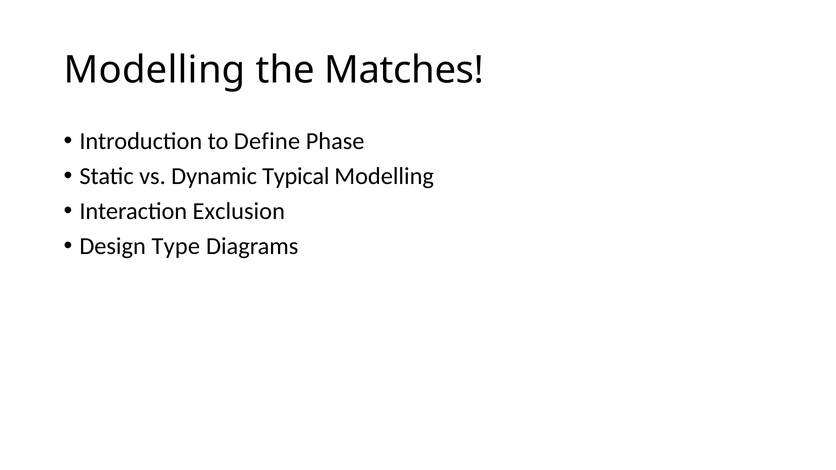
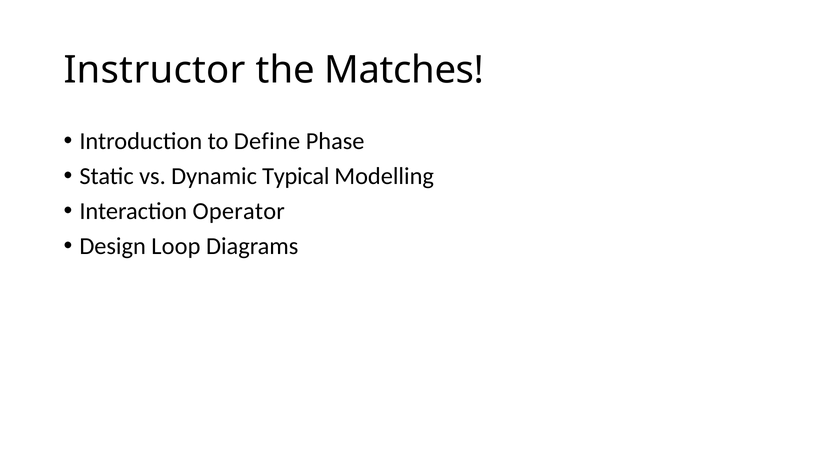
Modelling at (155, 70): Modelling -> Instructor
Exclusion: Exclusion -> Operator
Type: Type -> Loop
